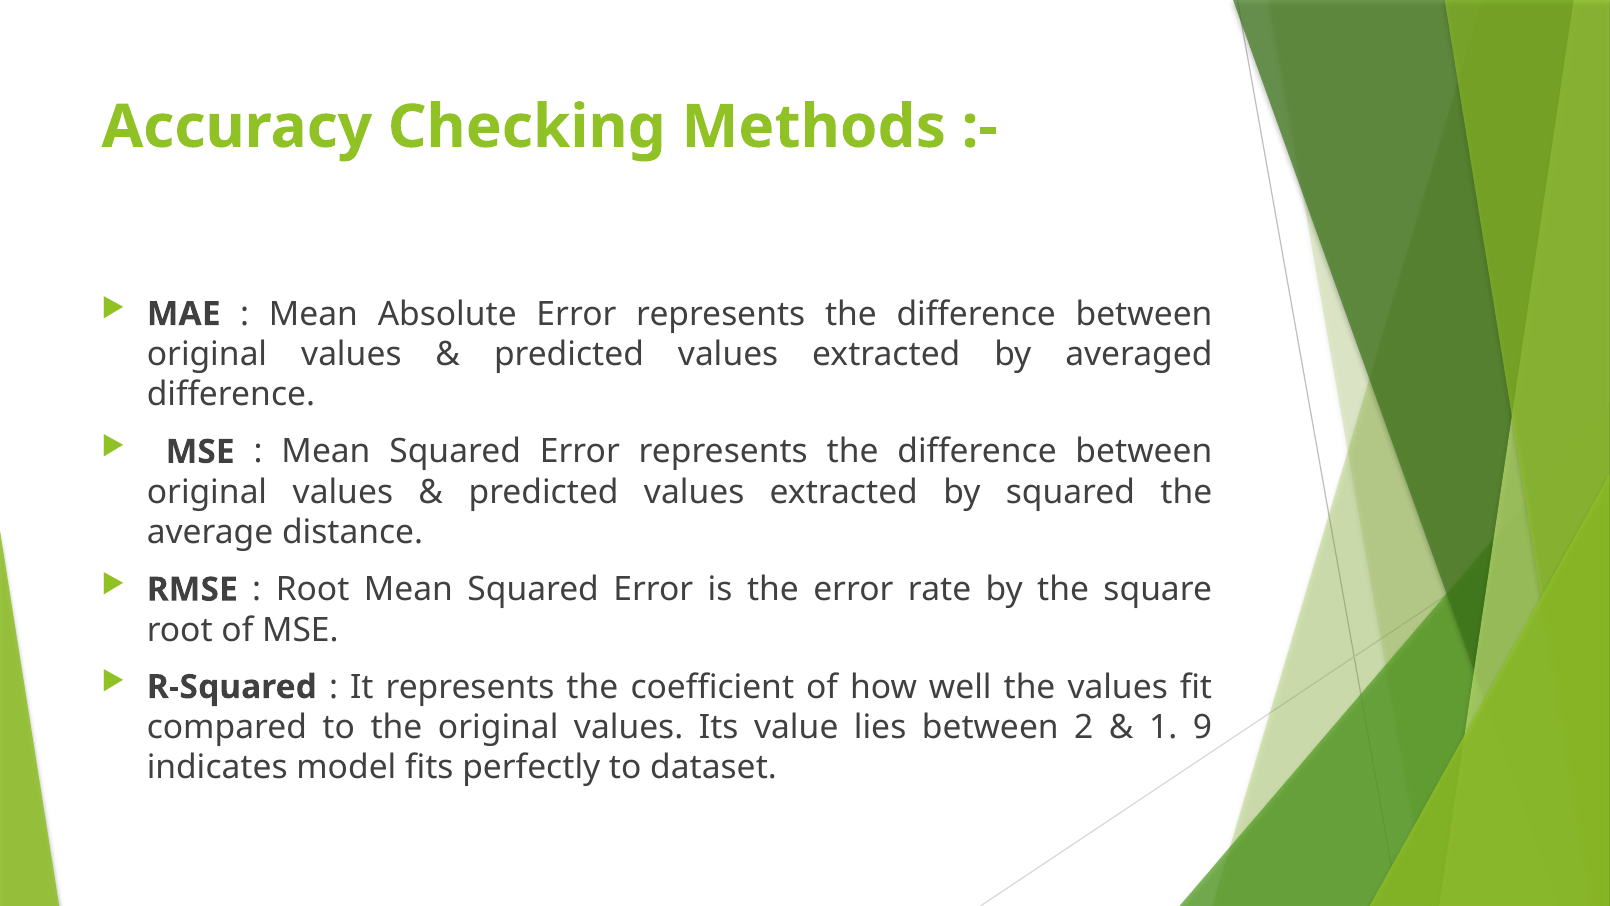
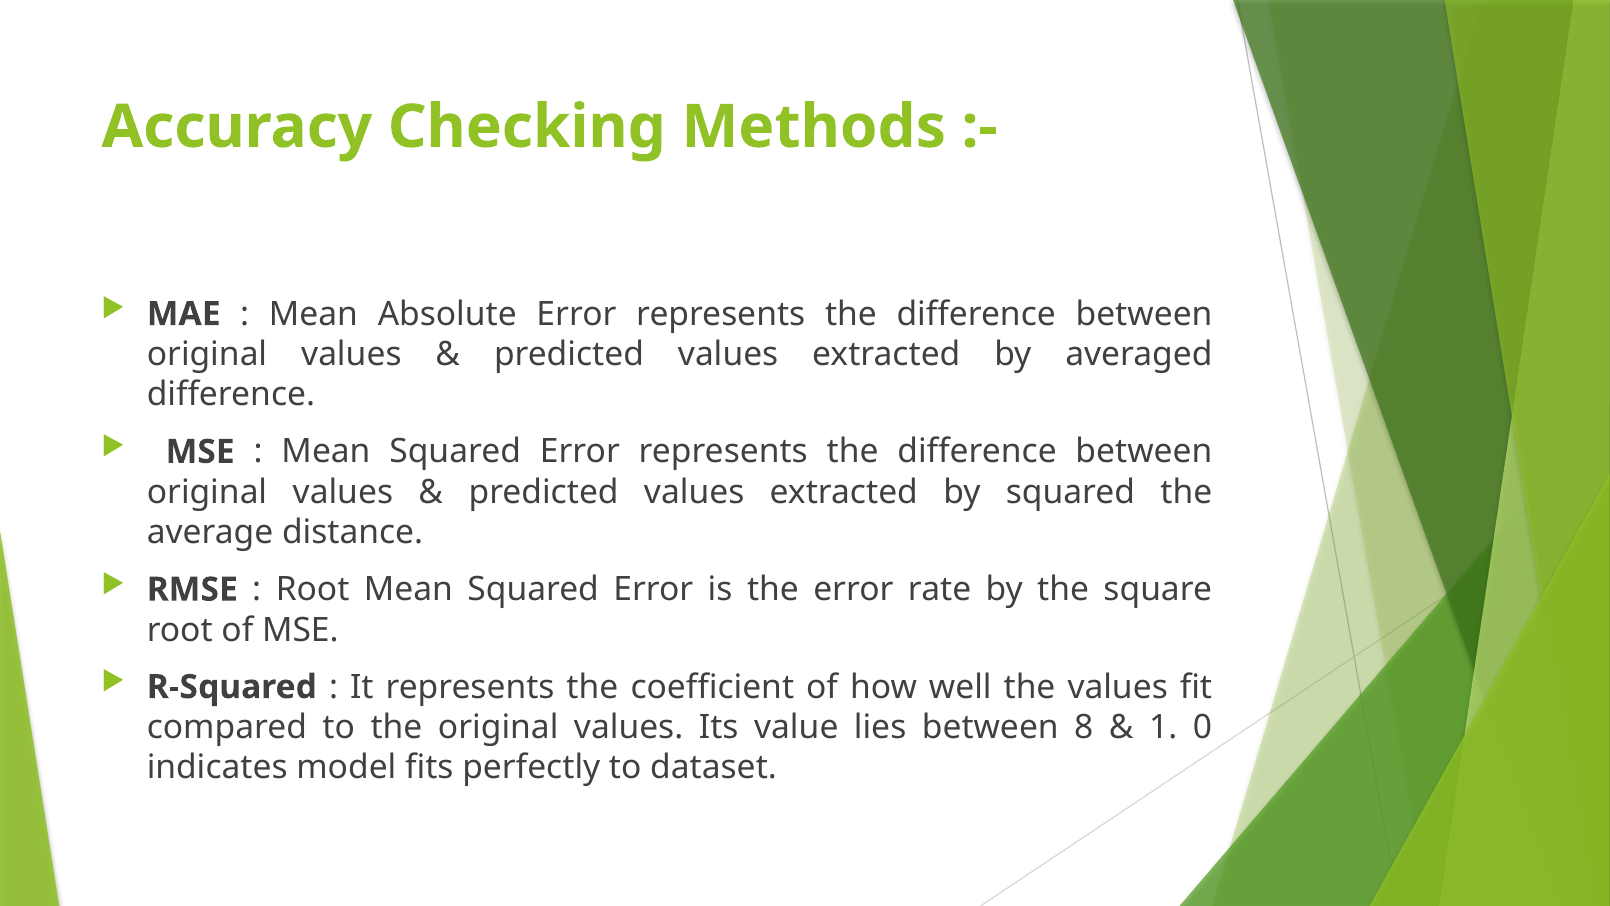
2: 2 -> 8
9: 9 -> 0
